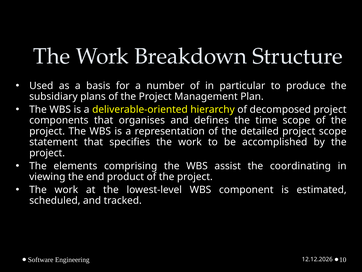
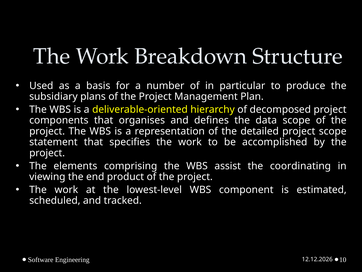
time: time -> data
